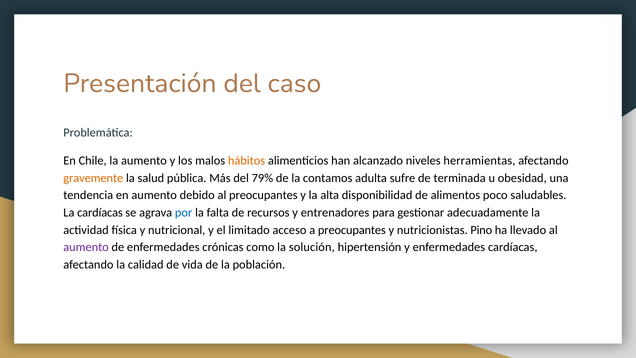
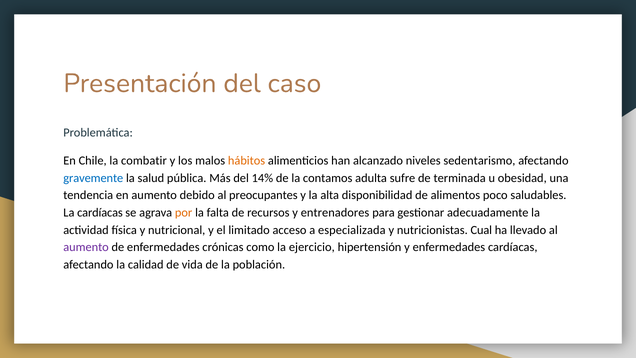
la aumento: aumento -> combatir
herramientas: herramientas -> sedentarismo
gravemente colour: orange -> blue
79%: 79% -> 14%
por colour: blue -> orange
a preocupantes: preocupantes -> especializada
Pino: Pino -> Cual
solución: solución -> ejercicio
